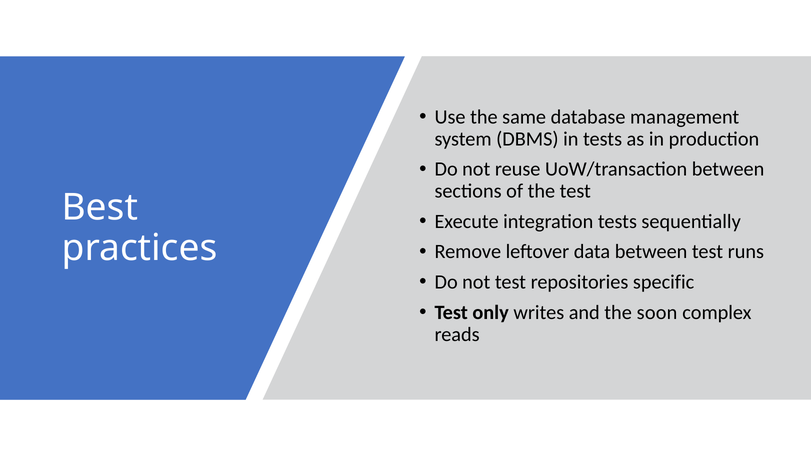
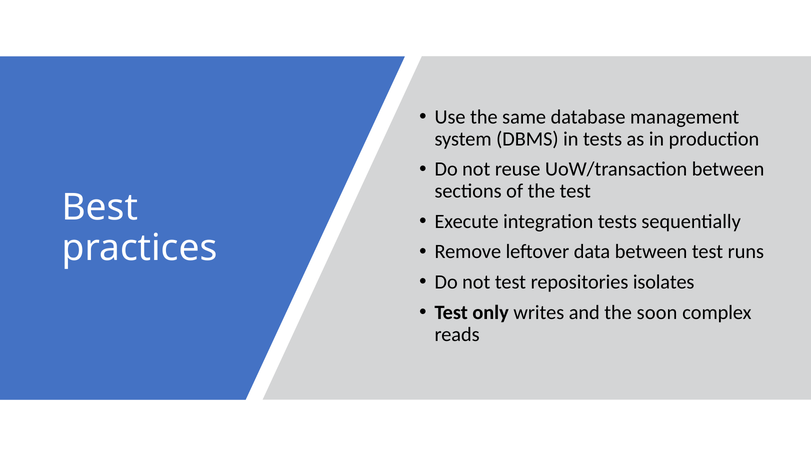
specific: specific -> isolates
